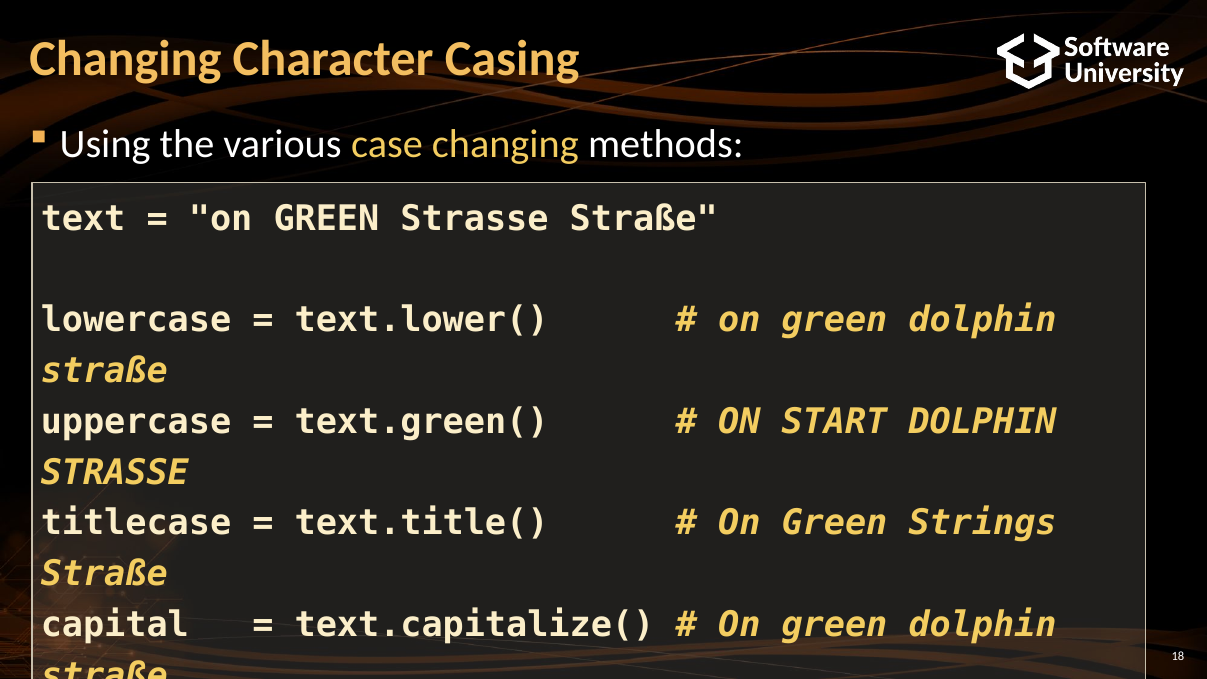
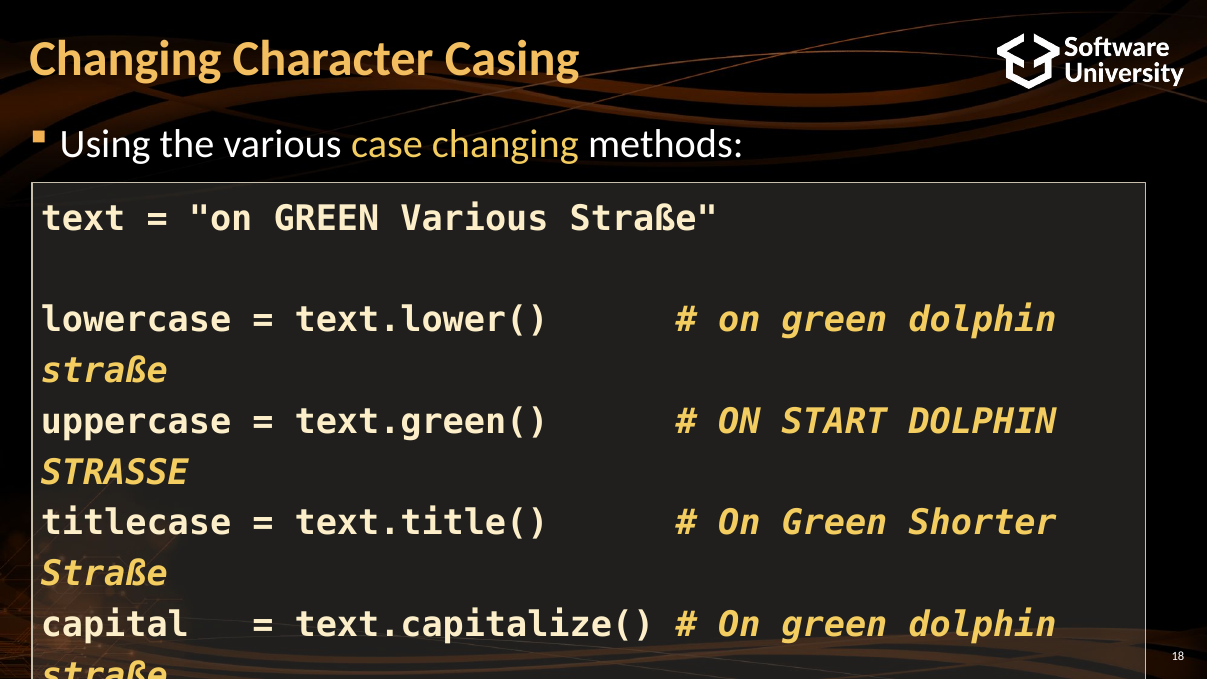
GREEN Strasse: Strasse -> Various
Strings: Strings -> Shorter
